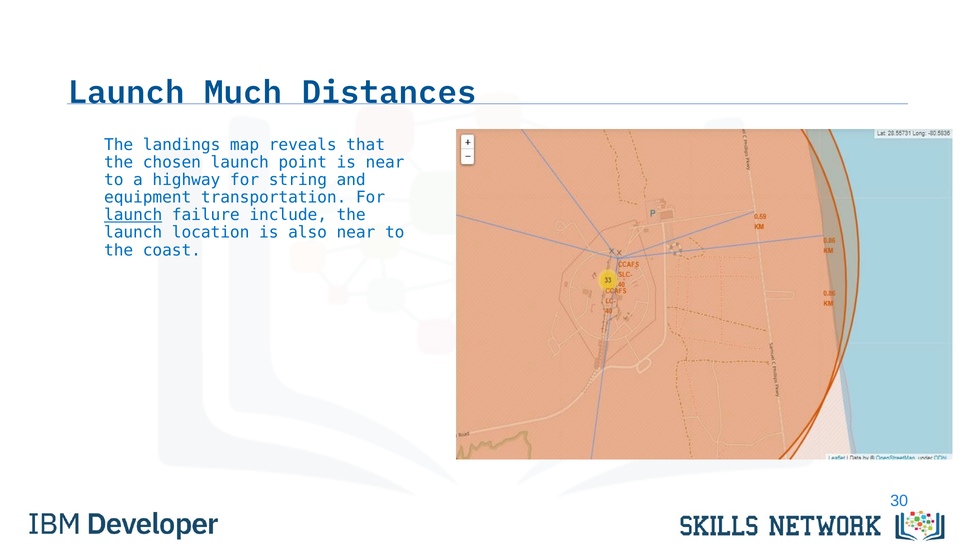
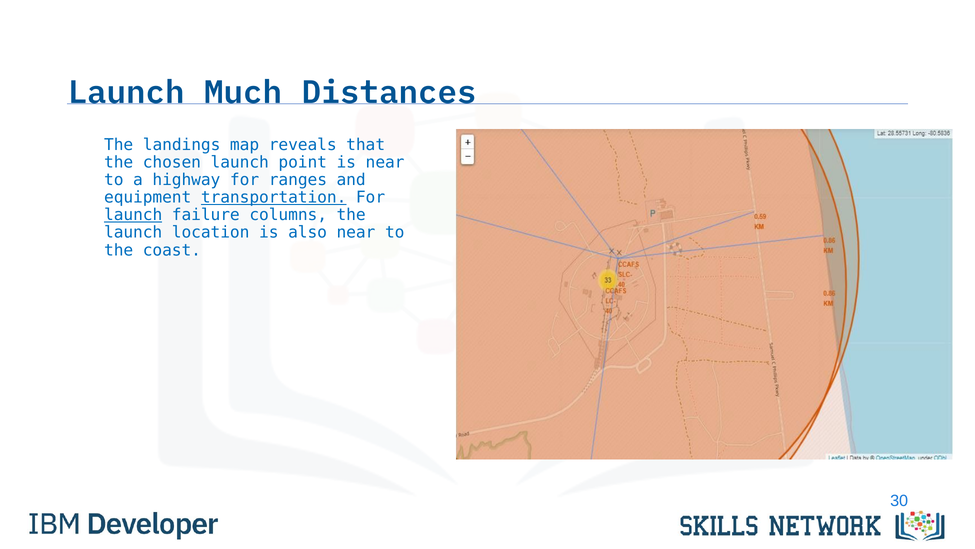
string: string -> ranges
transportation underline: none -> present
include: include -> columns
